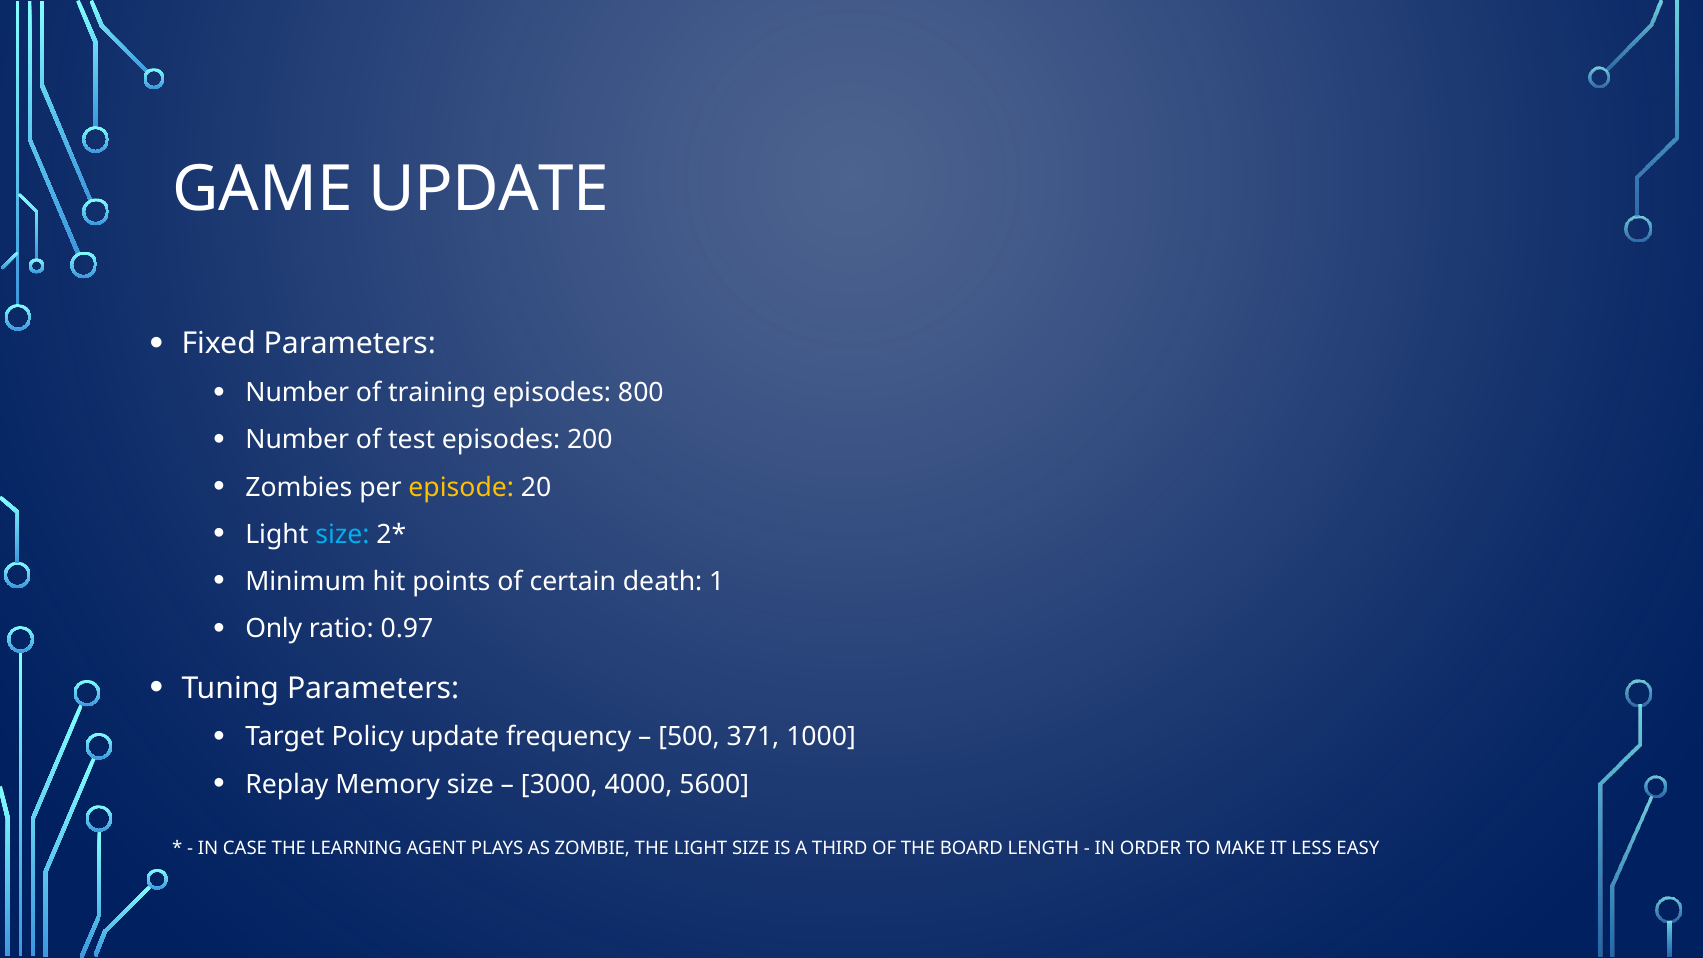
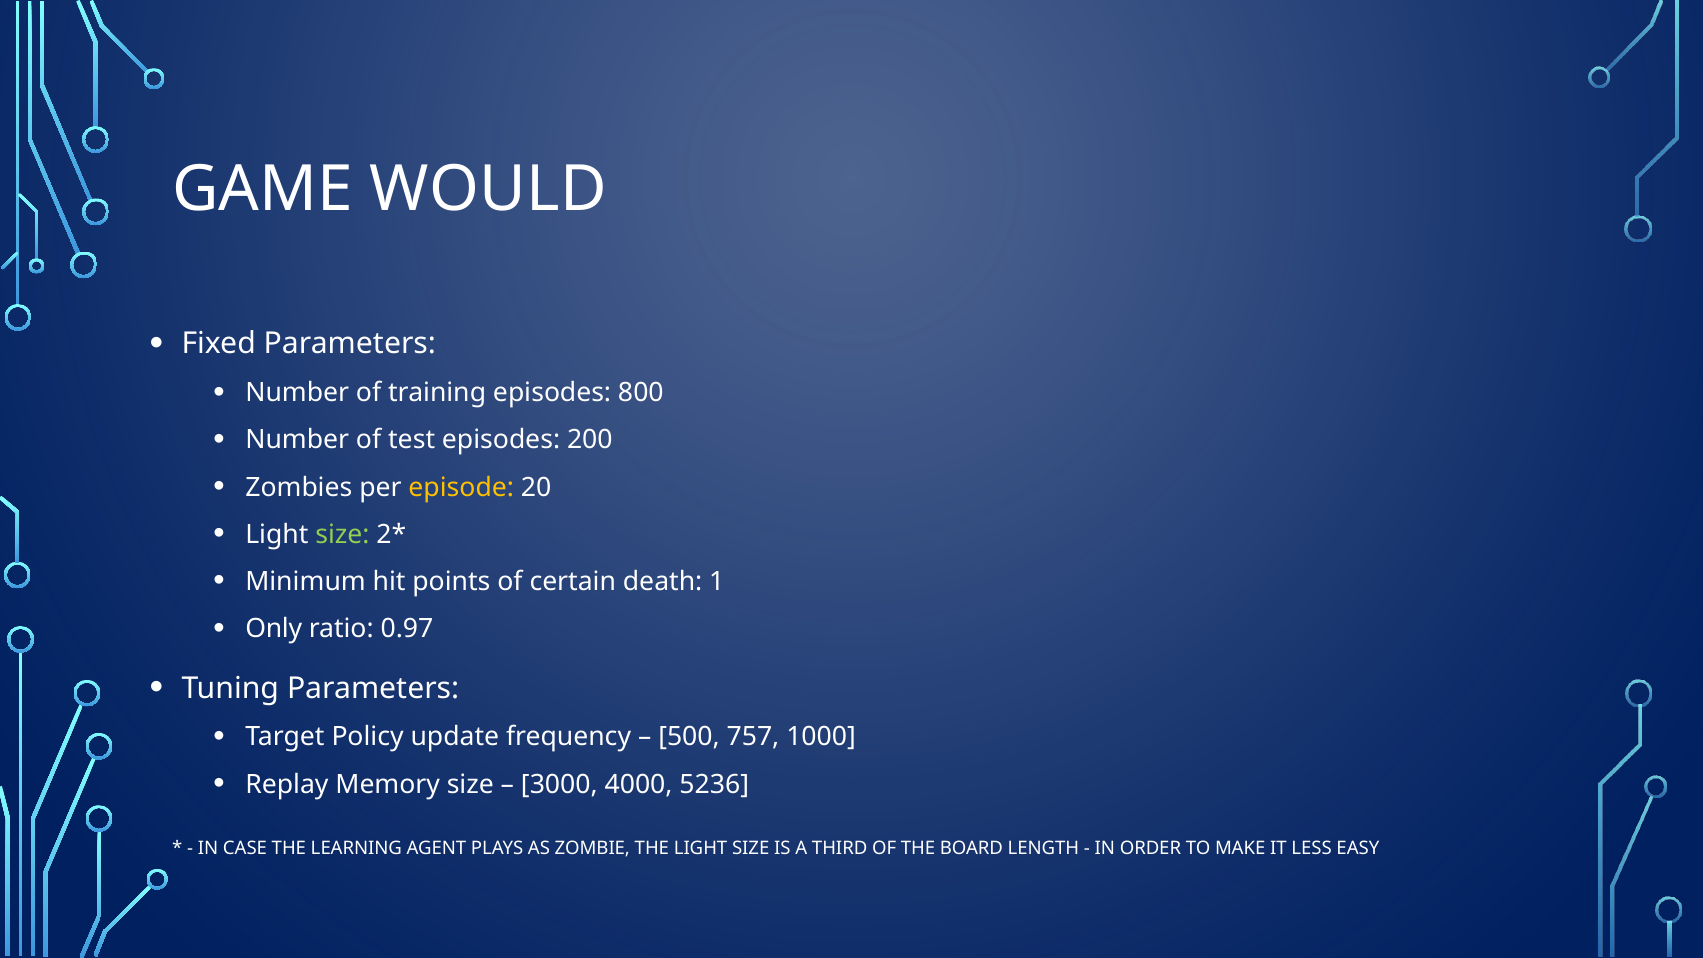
GAME UPDATE: UPDATE -> WOULD
size at (342, 534) colour: light blue -> light green
371: 371 -> 757
5600: 5600 -> 5236
